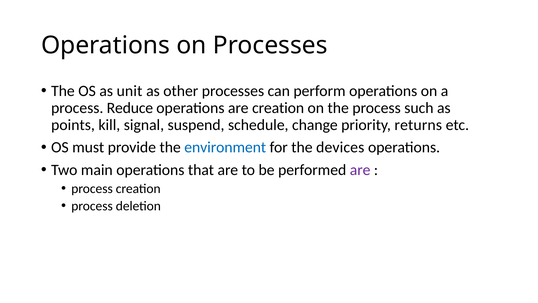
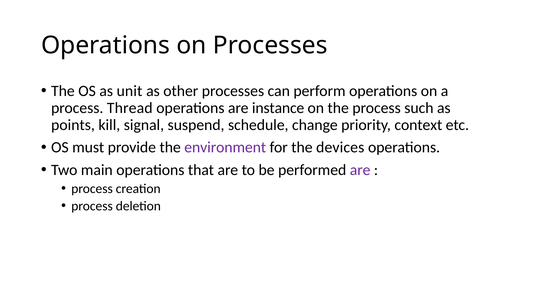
Reduce: Reduce -> Thread
are creation: creation -> instance
returns: returns -> context
environment colour: blue -> purple
